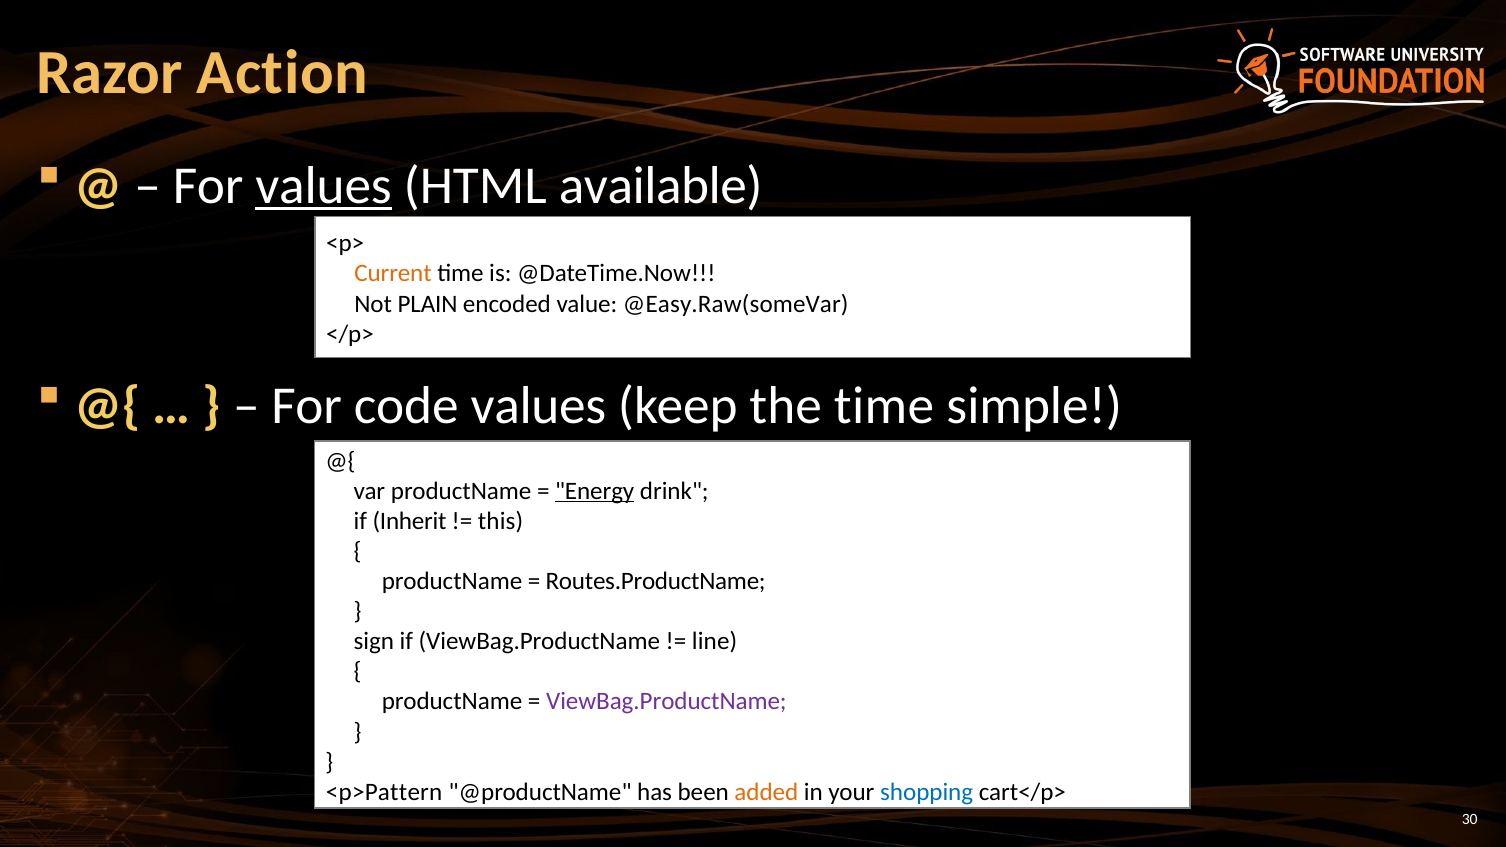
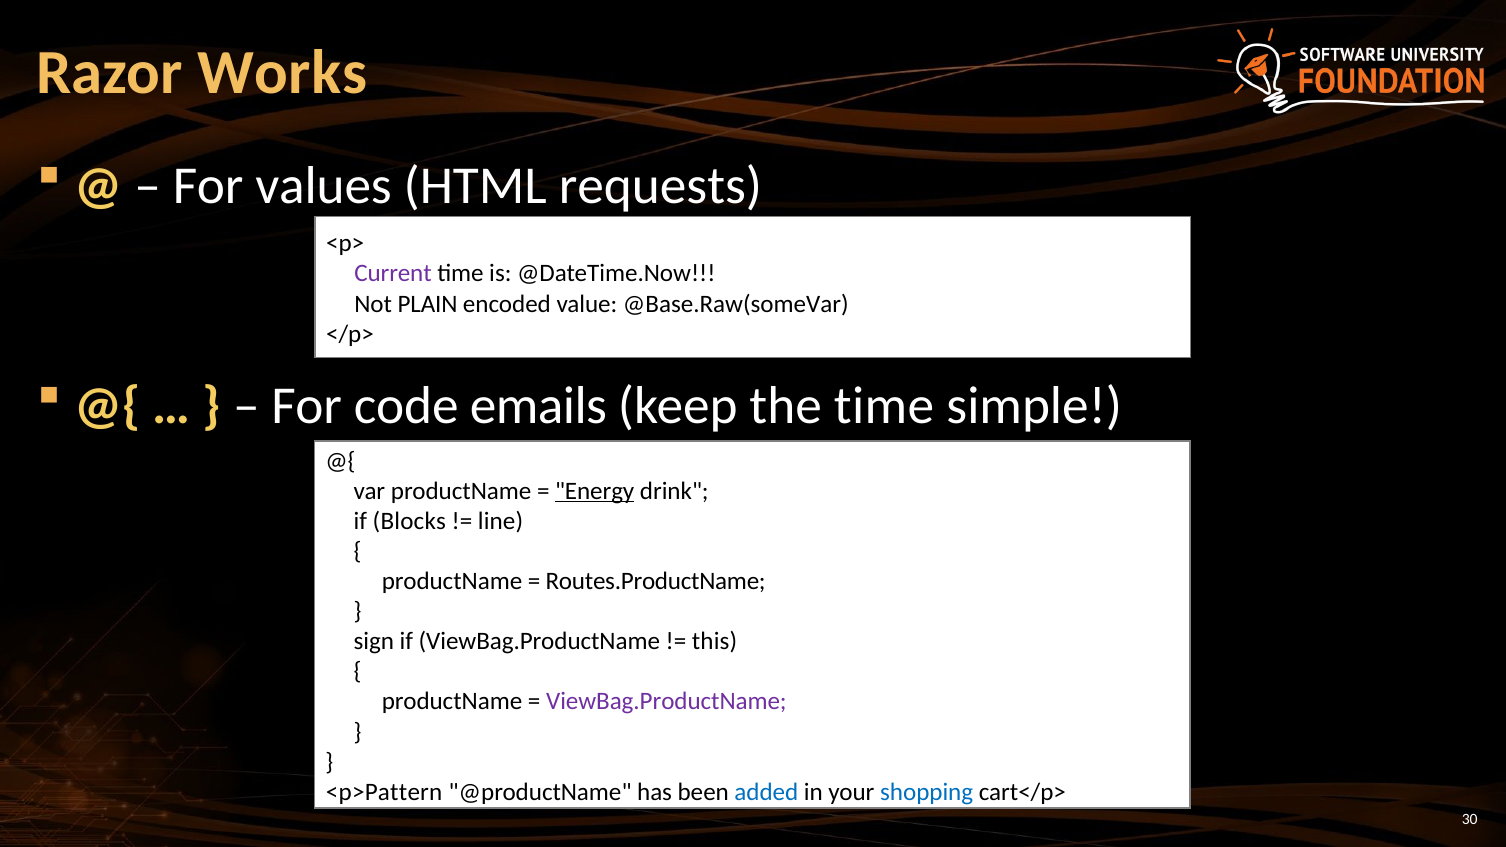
Action: Action -> Works
values at (324, 186) underline: present -> none
available: available -> requests
Current colour: orange -> purple
@Easy.Raw(someVar: @Easy.Raw(someVar -> @Base.Raw(someVar
code values: values -> emails
Inherit: Inherit -> Blocks
this: this -> line
line: line -> this
added colour: orange -> blue
